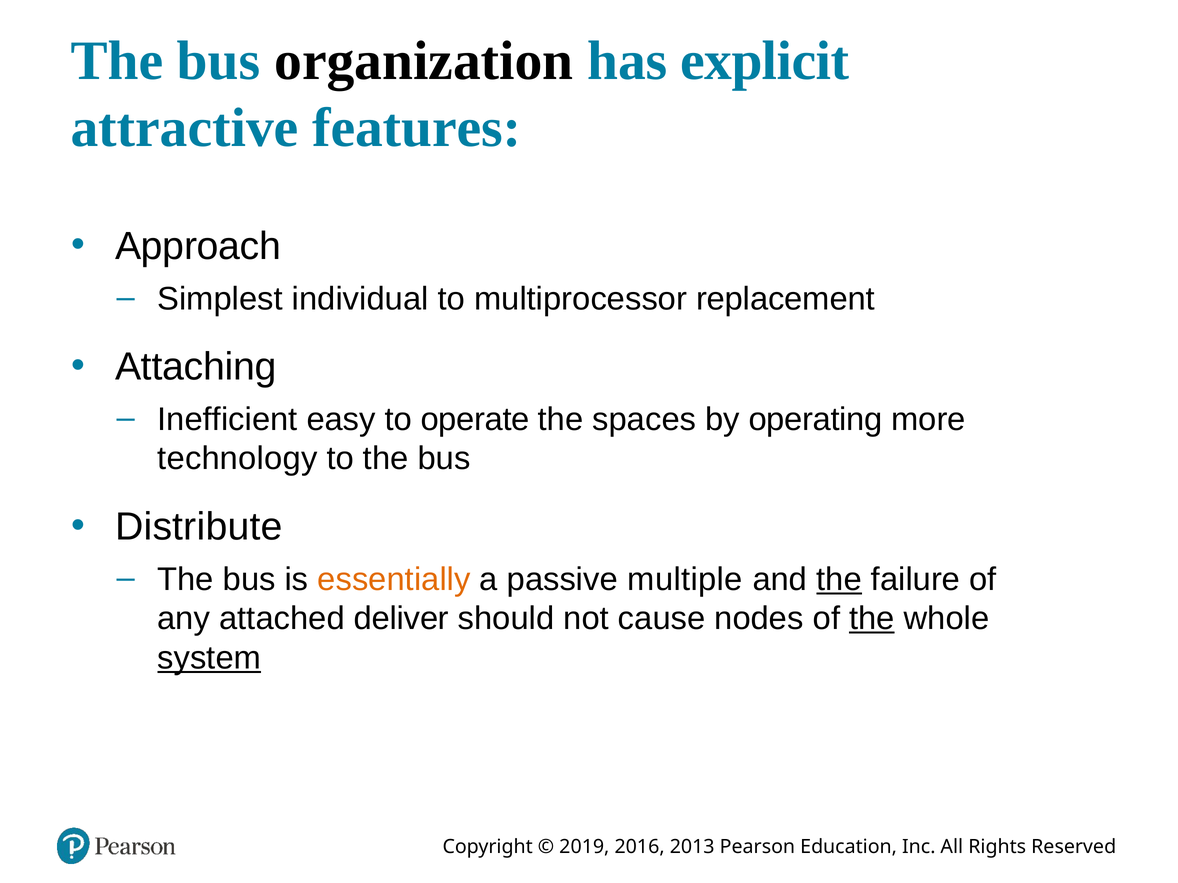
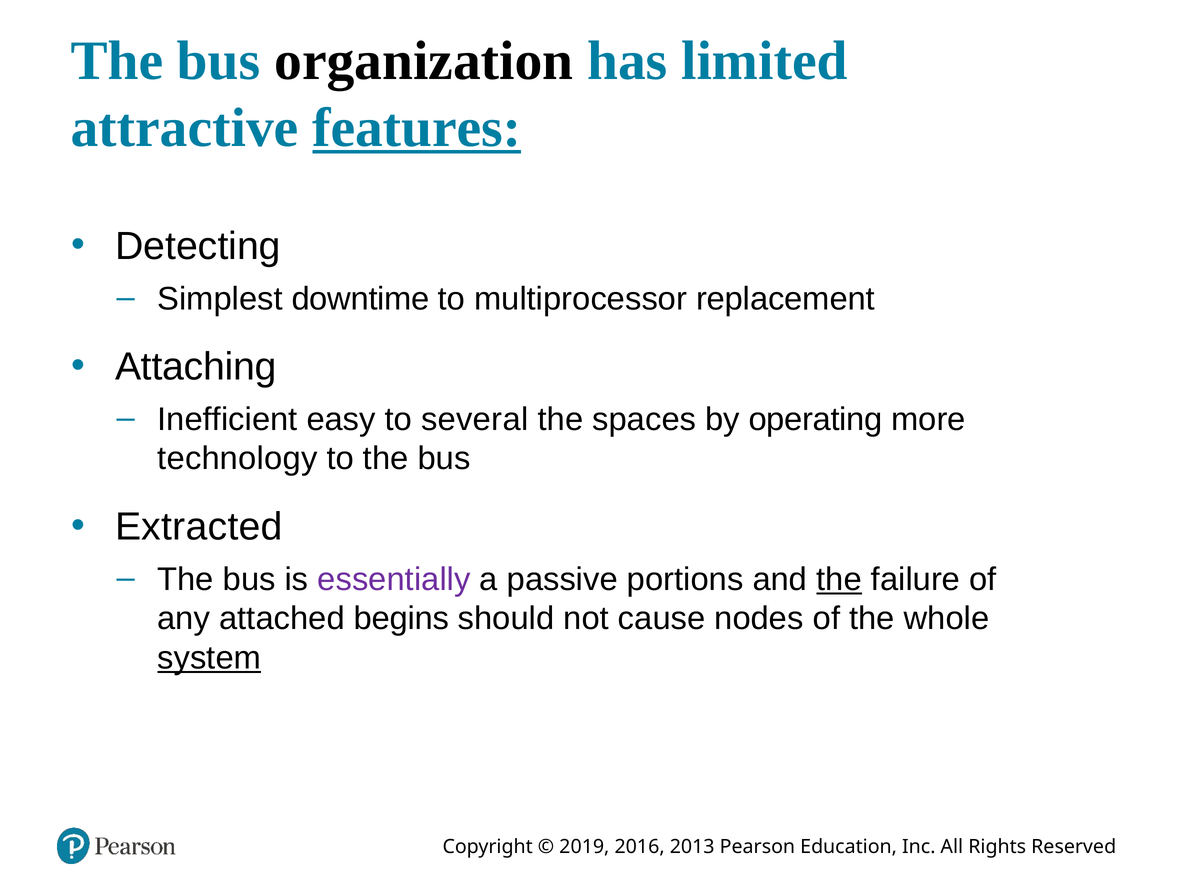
explicit: explicit -> limited
features underline: none -> present
Approach: Approach -> Detecting
individual: individual -> downtime
operate: operate -> several
Distribute: Distribute -> Extracted
essentially colour: orange -> purple
multiple: multiple -> portions
deliver: deliver -> begins
the at (872, 619) underline: present -> none
